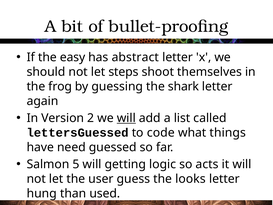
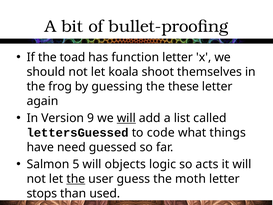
easy: easy -> toad
abstract: abstract -> function
steps: steps -> koala
shark: shark -> these
2: 2 -> 9
getting: getting -> objects
the at (76, 179) underline: none -> present
looks: looks -> moth
hung: hung -> stops
